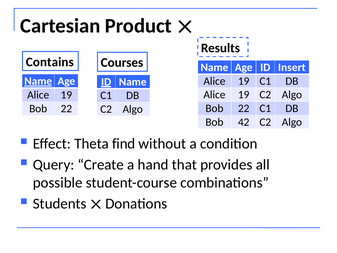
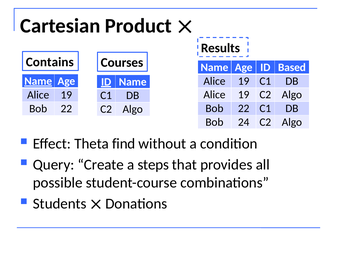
Insert: Insert -> Based
42: 42 -> 24
hand: hand -> steps
